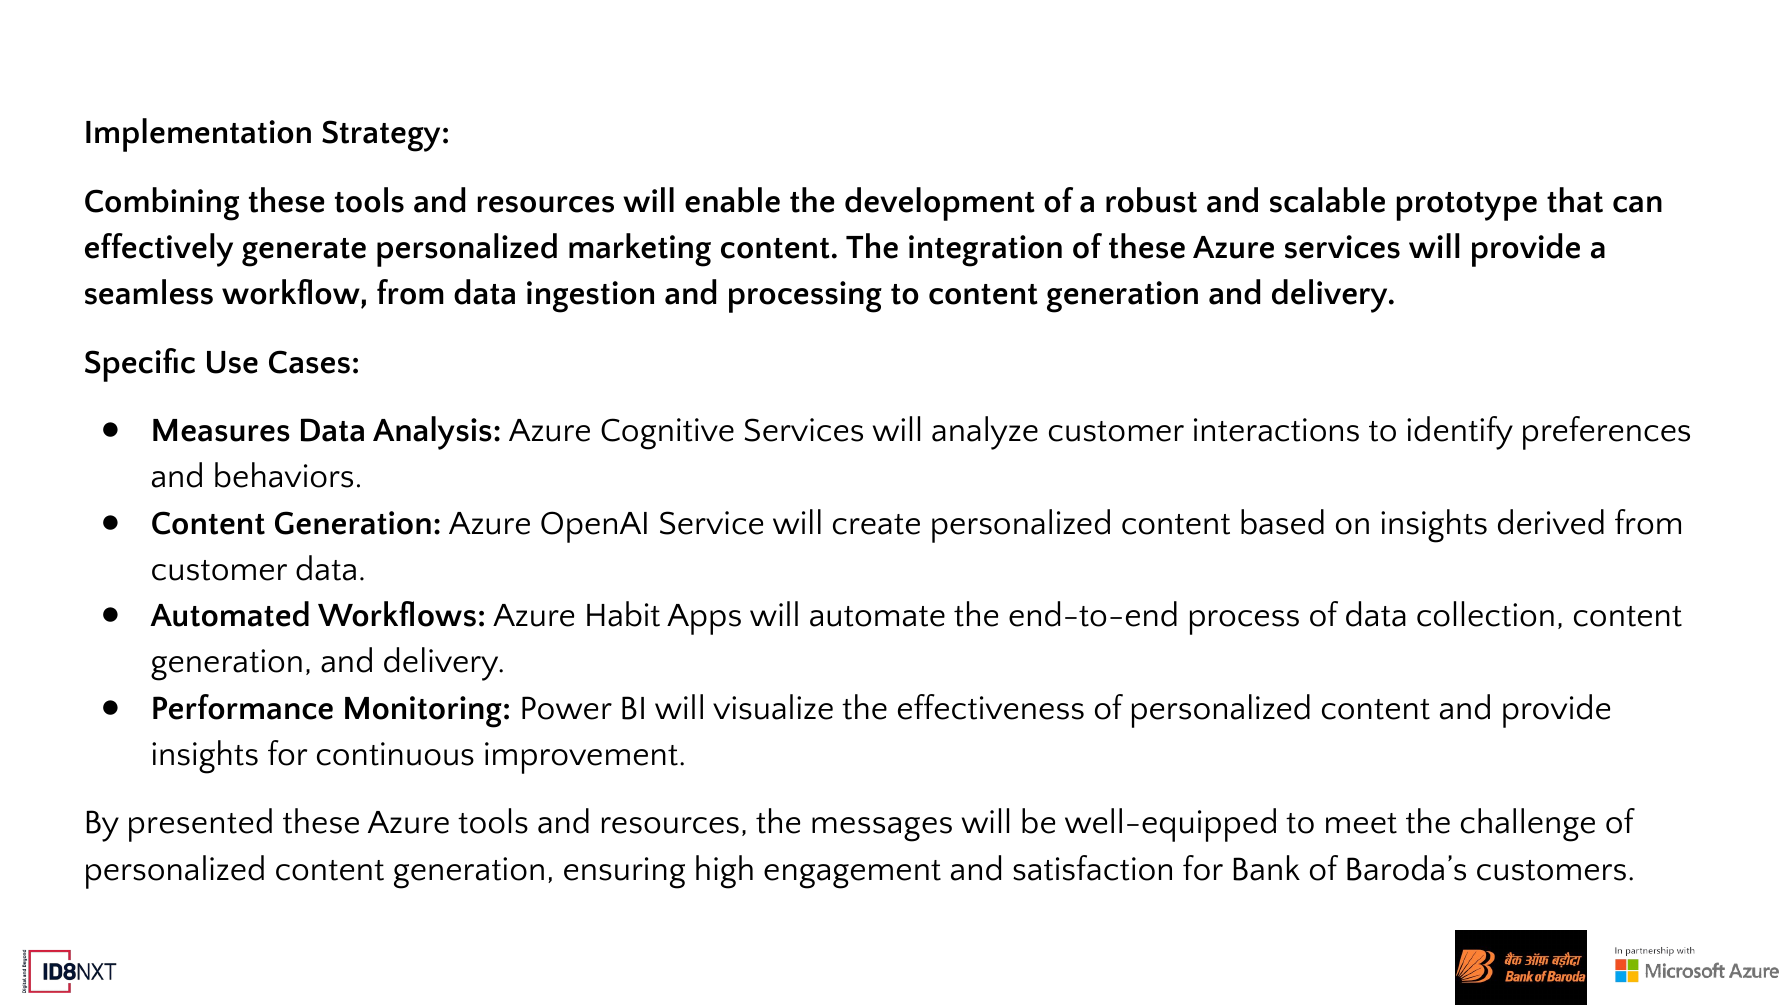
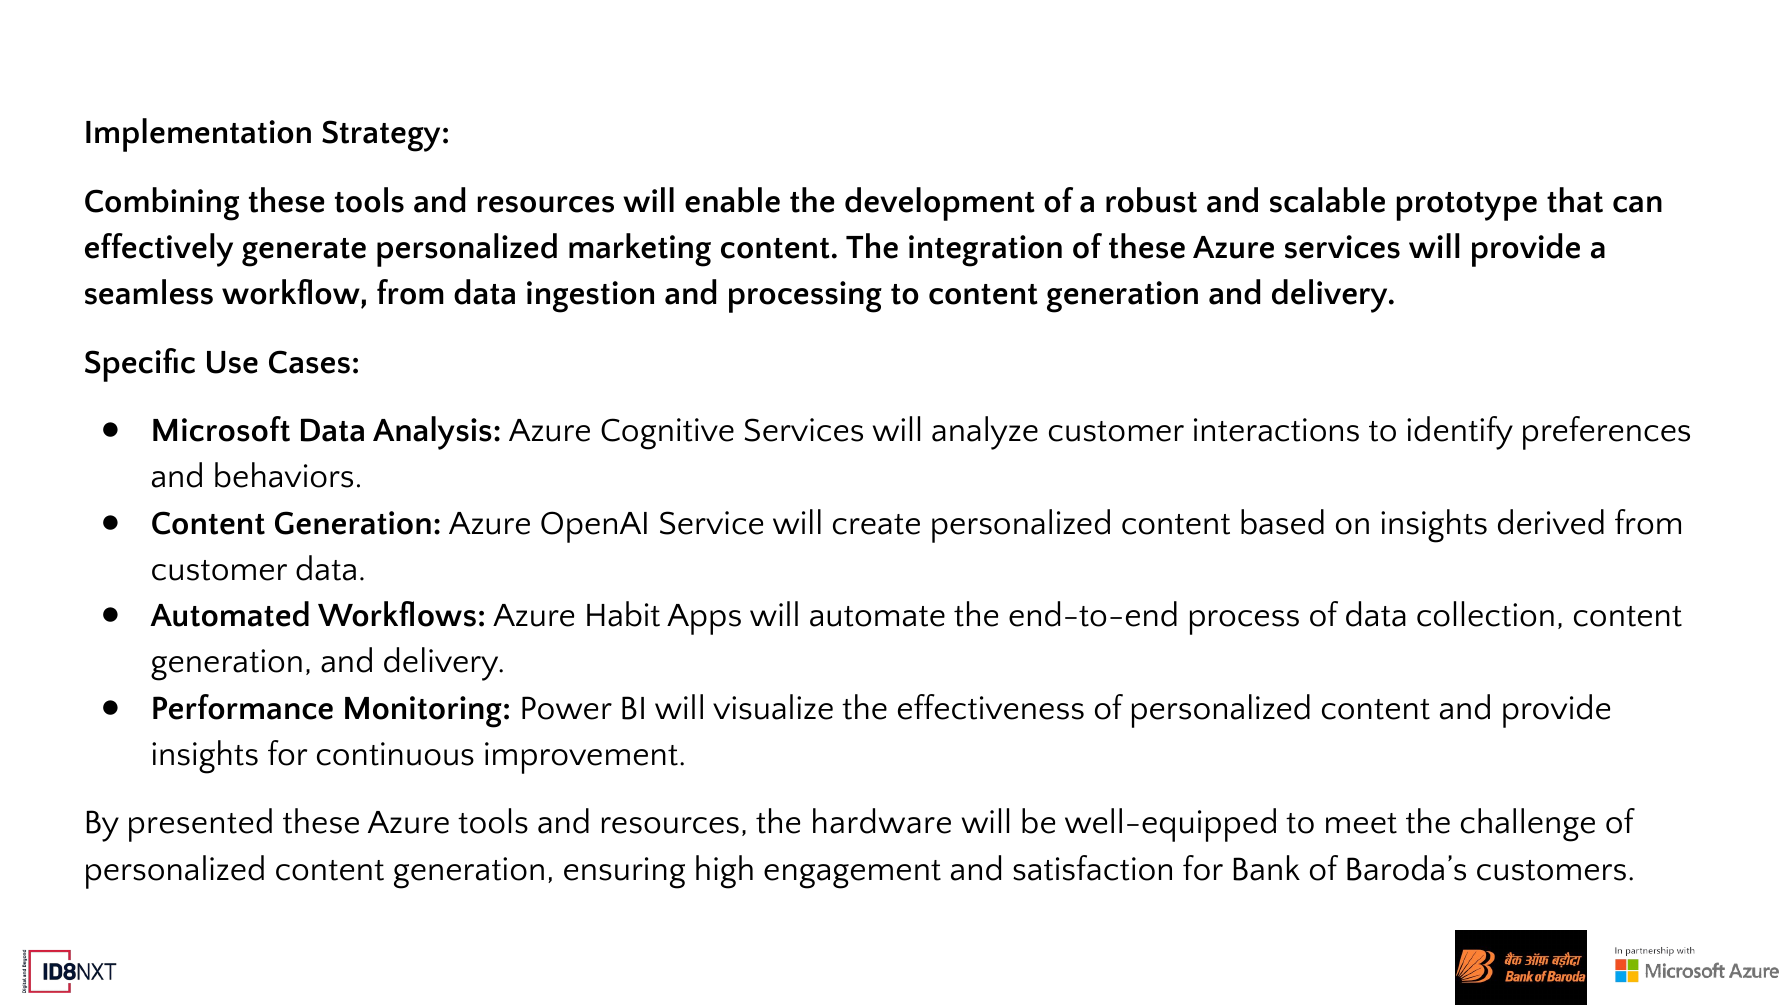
Measures: Measures -> Microsoft
messages: messages -> hardware
